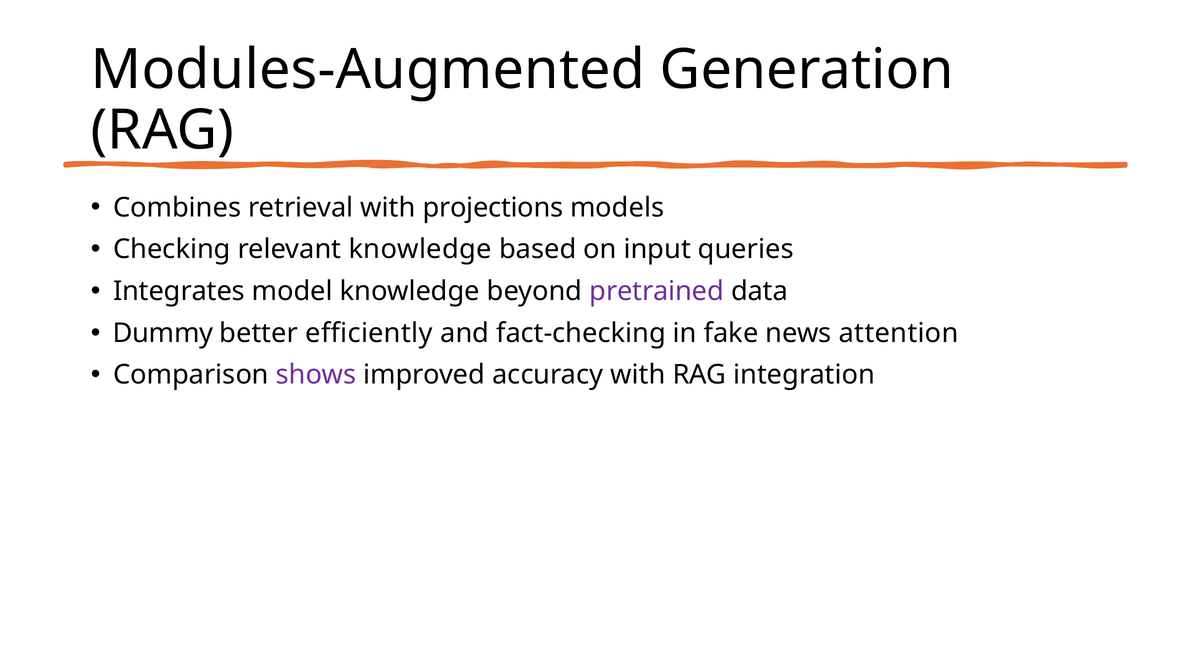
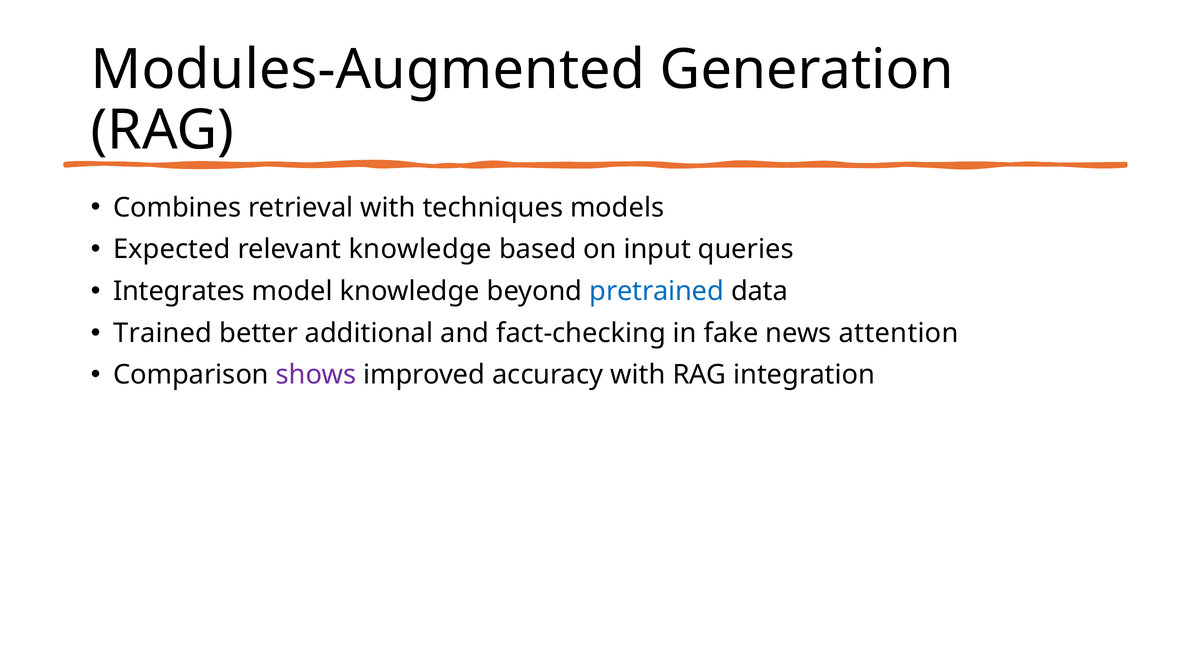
projections: projections -> techniques
Checking: Checking -> Expected
pretrained colour: purple -> blue
Dummy: Dummy -> Trained
efficiently: efficiently -> additional
